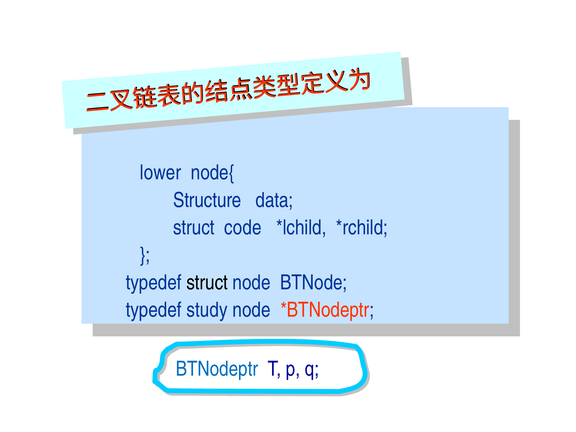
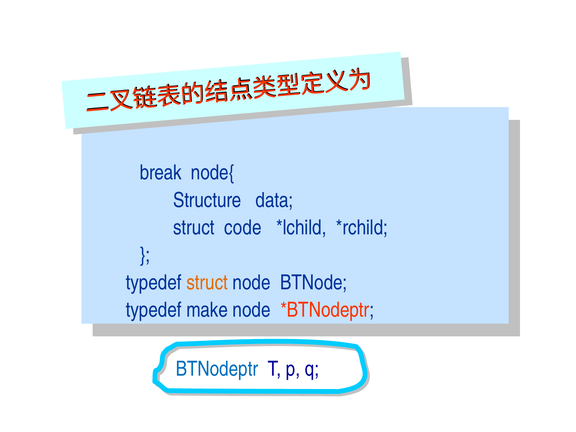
lower: lower -> break
struct at (207, 282) colour: black -> orange
study: study -> make
